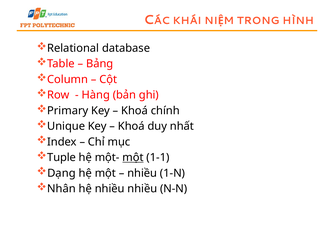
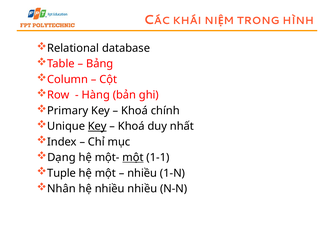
Key at (97, 126) underline: none -> present
Tuple: Tuple -> Dạng
Dạng: Dạng -> Tuple
